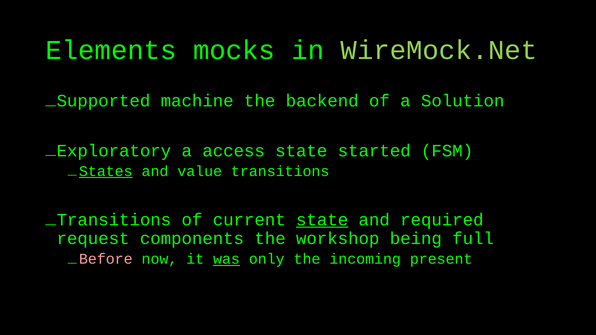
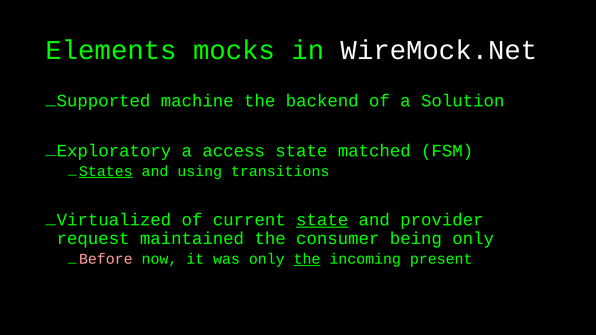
WireMock.Net colour: light green -> white
started: started -> matched
value: value -> using
Transitions at (114, 220): Transitions -> Virtualized
required: required -> provider
components: components -> maintained
workshop: workshop -> consumer
being full: full -> only
was underline: present -> none
the at (307, 259) underline: none -> present
